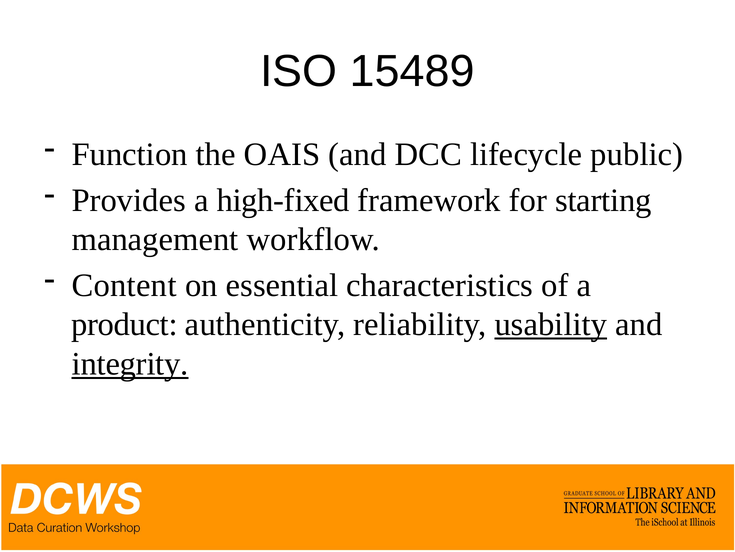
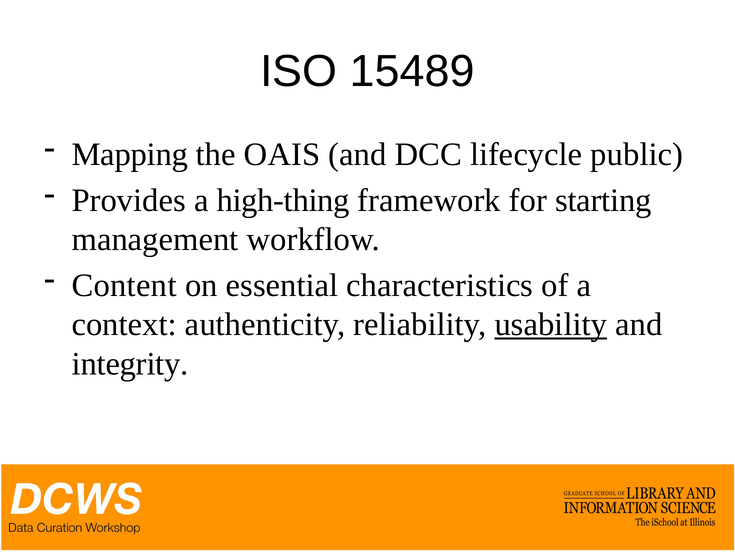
Function: Function -> Mapping
high-fixed: high-fixed -> high-thing
product: product -> context
integrity underline: present -> none
